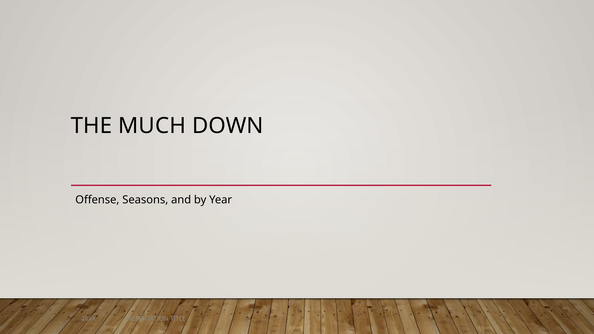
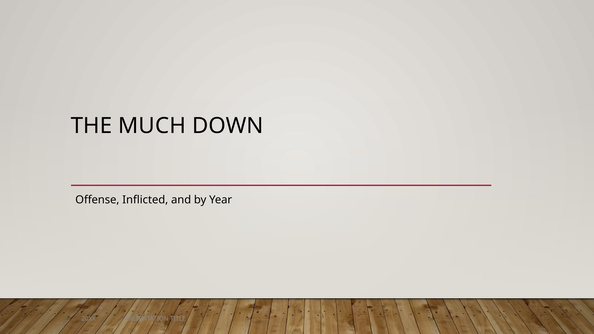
Seasons: Seasons -> Inflicted
